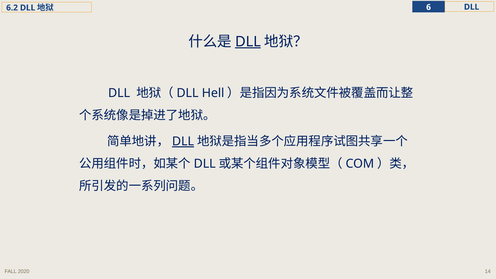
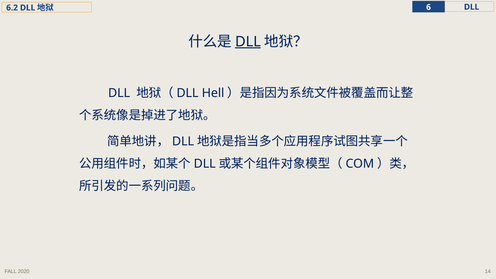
DLL at (183, 141) underline: present -> none
